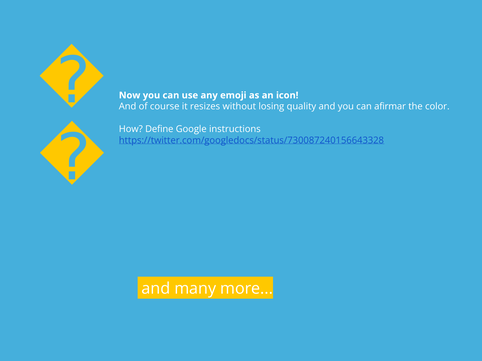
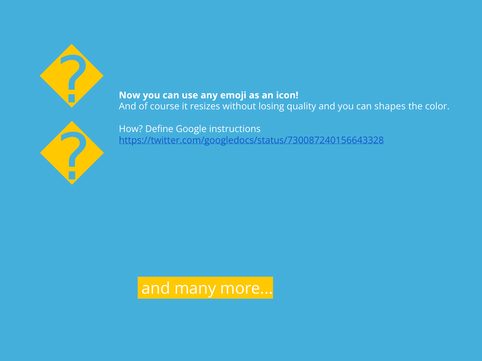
afirmar: afirmar -> shapes
